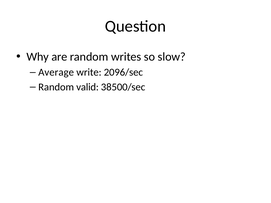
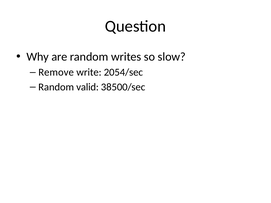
Average: Average -> Remove
2096/sec: 2096/sec -> 2054/sec
